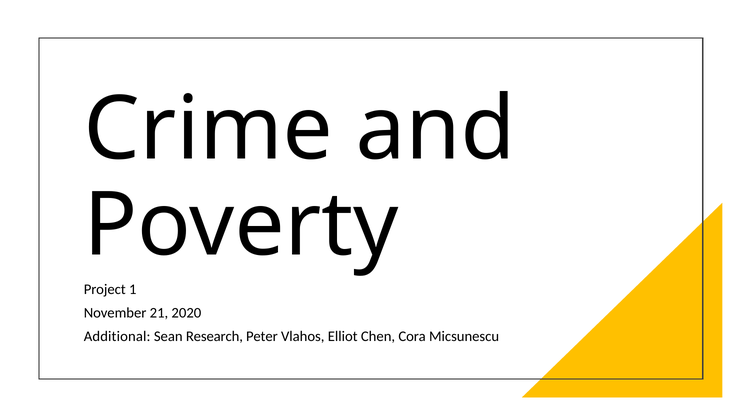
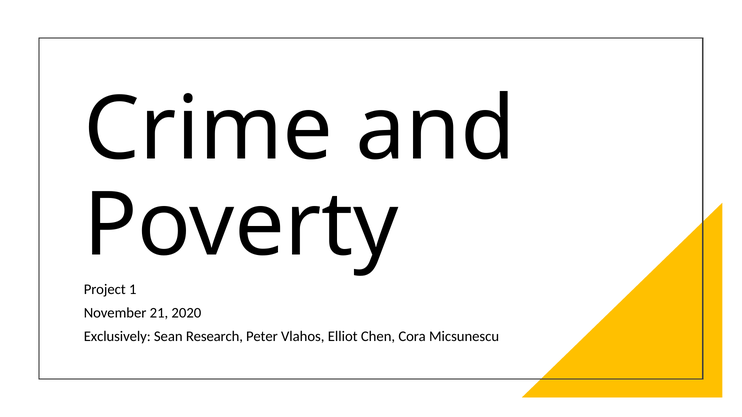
Additional: Additional -> Exclusively
